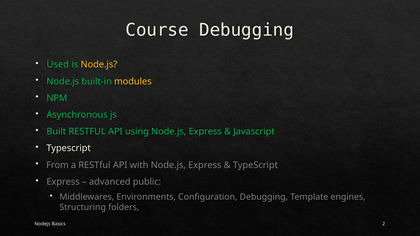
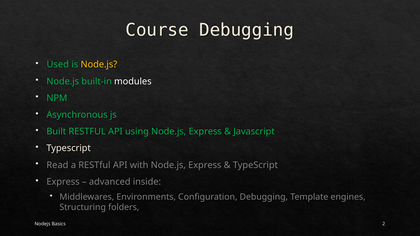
modules colour: yellow -> white
From: From -> Read
public: public -> inside
